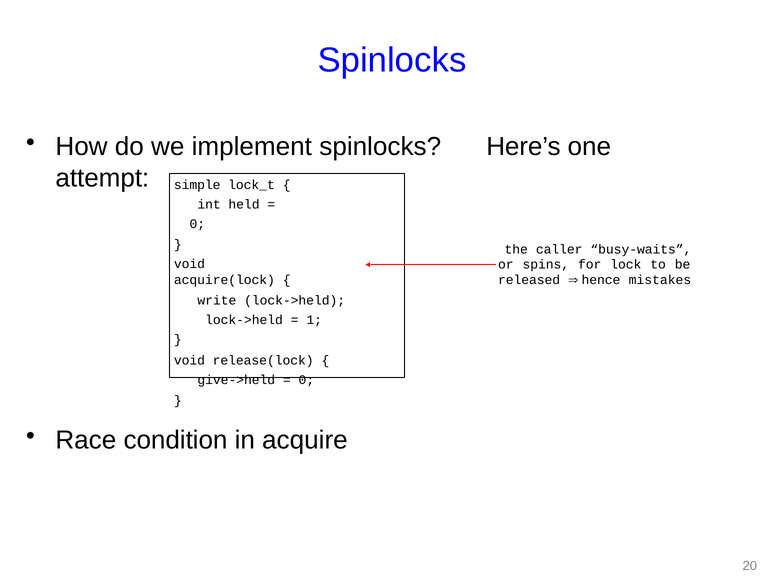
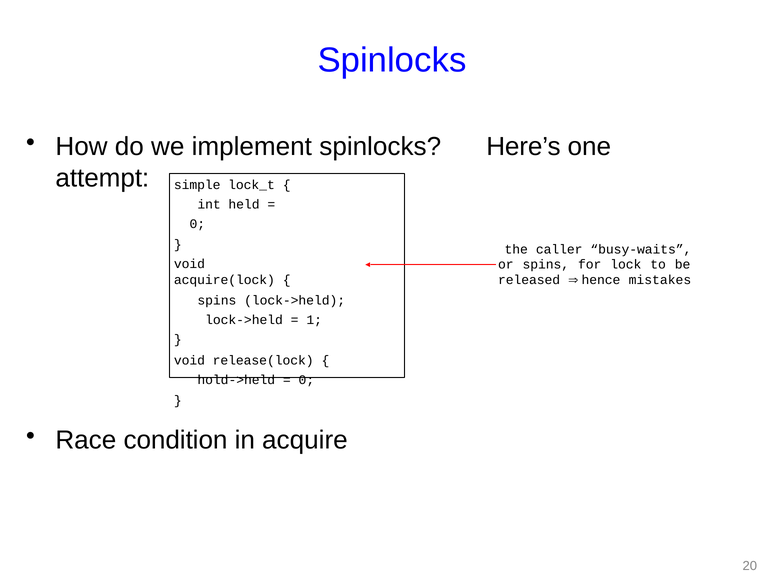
write at (217, 301): write -> spins
give->held: give->held -> hold->held
